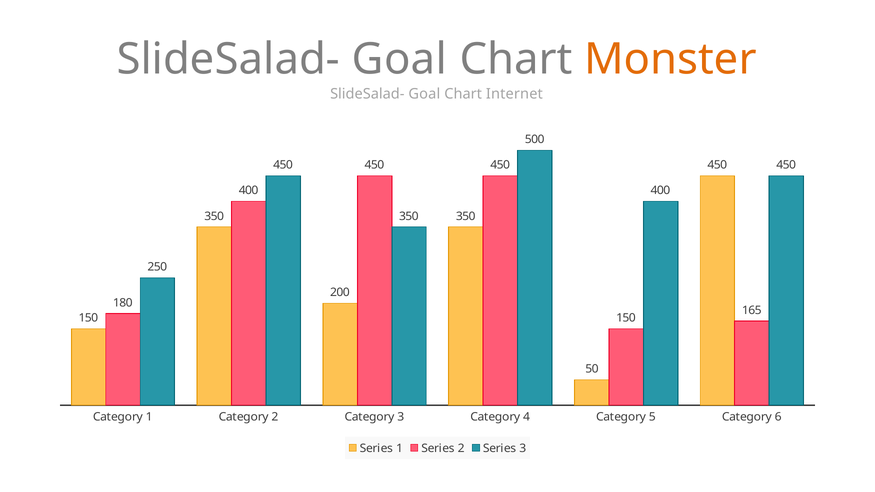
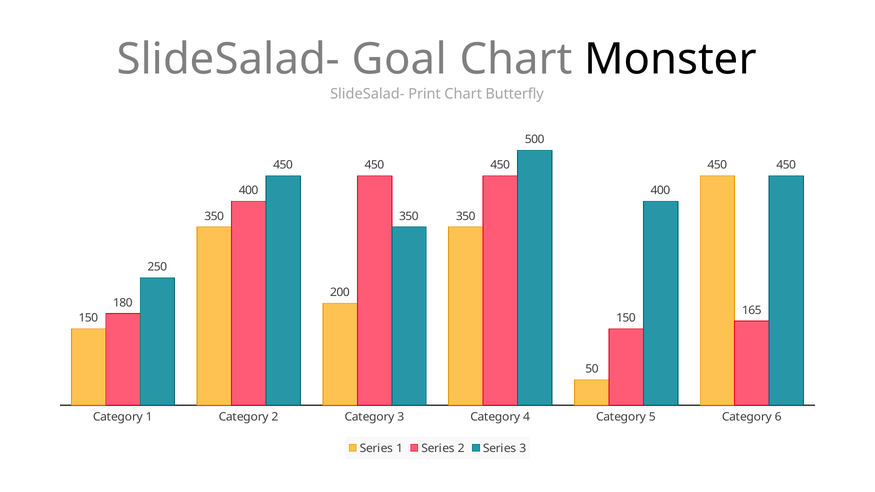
Monster colour: orange -> black
Goal at (424, 94): Goal -> Print
Internet: Internet -> Butterfly
